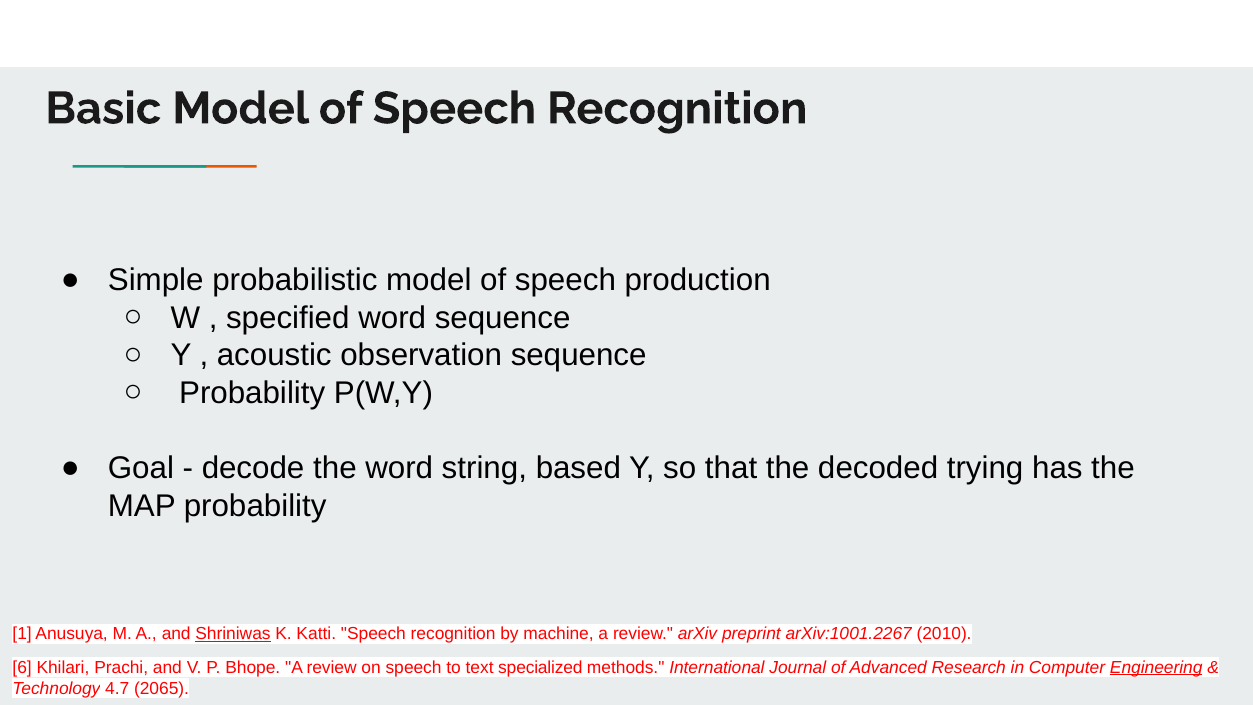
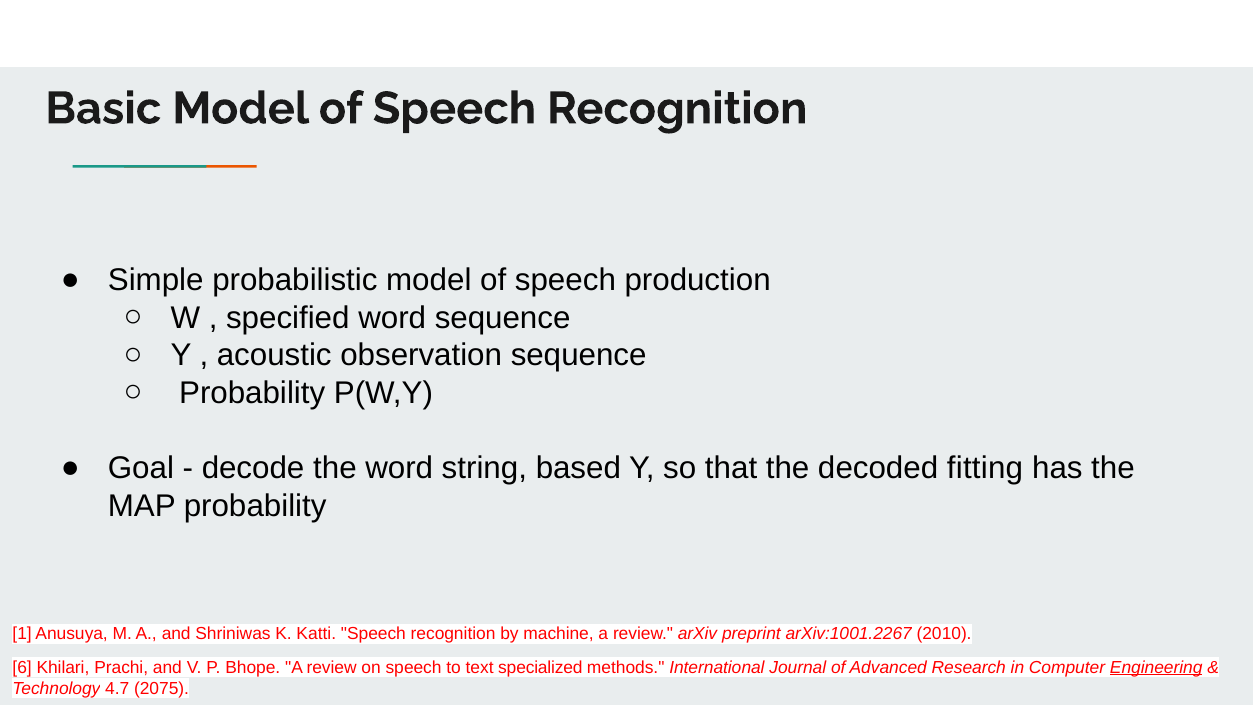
trying: trying -> fitting
Shriniwas underline: present -> none
2065: 2065 -> 2075
